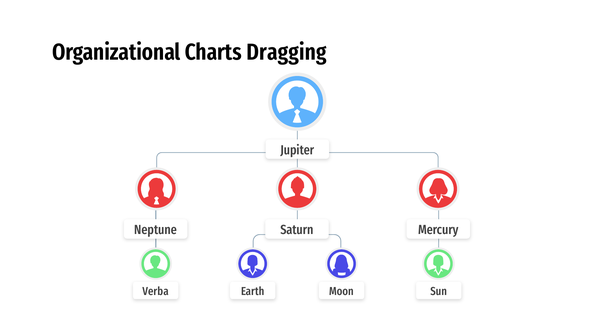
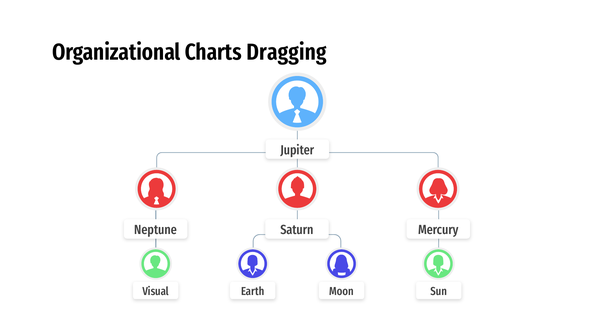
Verba: Verba -> Visual
